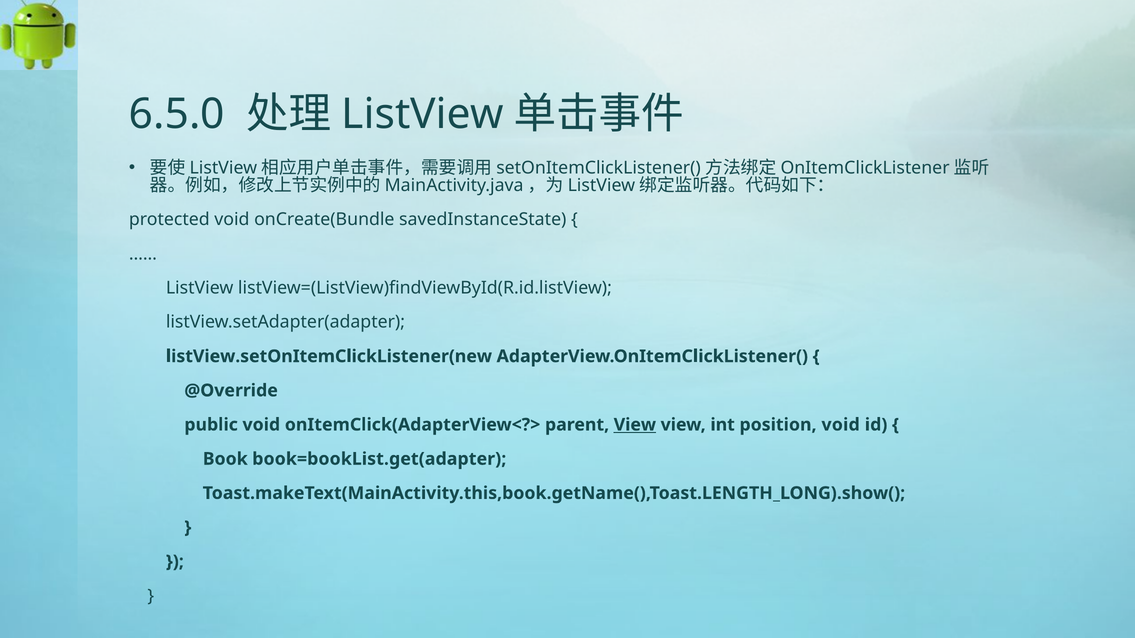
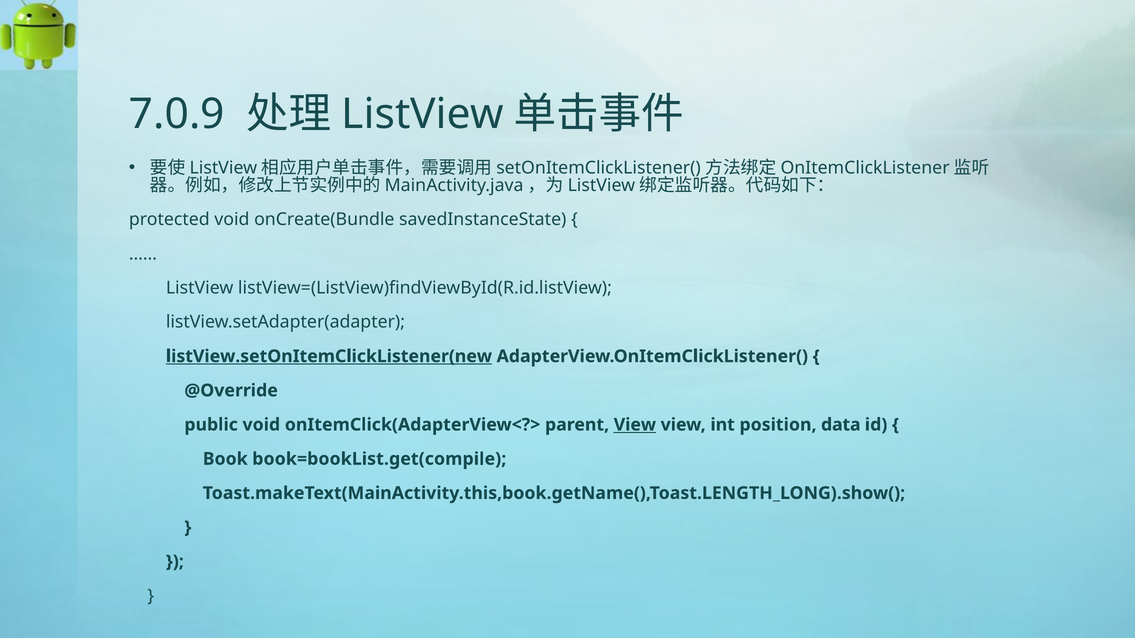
6.5.0: 6.5.0 -> 7.0.9
listView.setOnItemClickListener(new underline: none -> present
position void: void -> data
book=bookList.get(adapter: book=bookList.get(adapter -> book=bookList.get(compile
